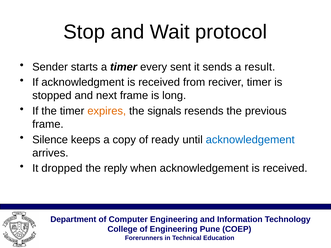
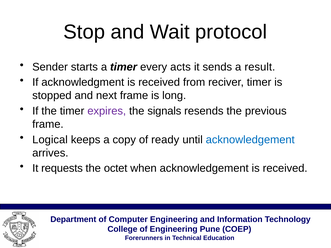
sent: sent -> acts
expires colour: orange -> purple
Silence: Silence -> Logical
dropped: dropped -> requests
reply: reply -> octet
